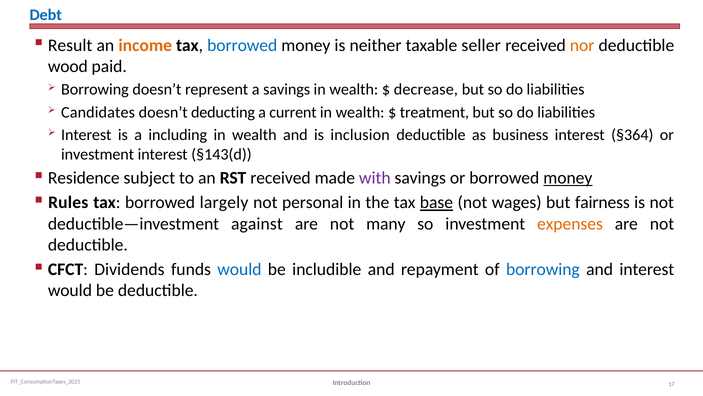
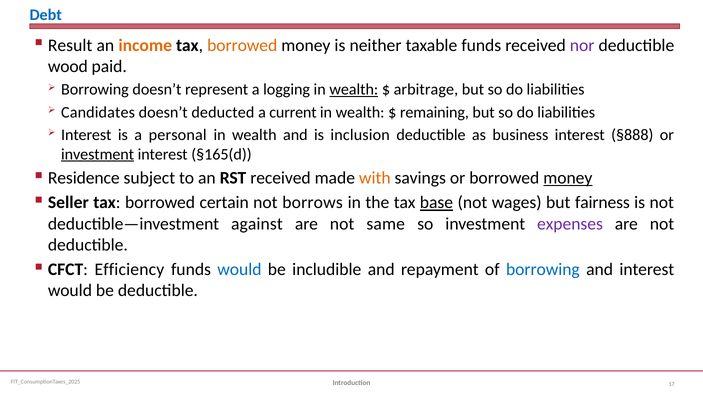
borrowed at (242, 45) colour: blue -> orange
taxable seller: seller -> funds
nor colour: orange -> purple
a savings: savings -> logging
wealth at (354, 90) underline: none -> present
decrease: decrease -> arbitrage
deducting: deducting -> deducted
treatment: treatment -> remaining
including: including -> personal
§364: §364 -> §888
investment at (98, 154) underline: none -> present
§143(d: §143(d -> §165(d
with colour: purple -> orange
Rules: Rules -> Seller
largely: largely -> certain
personal: personal -> borrows
many: many -> same
expenses colour: orange -> purple
Dividends: Dividends -> Efficiency
